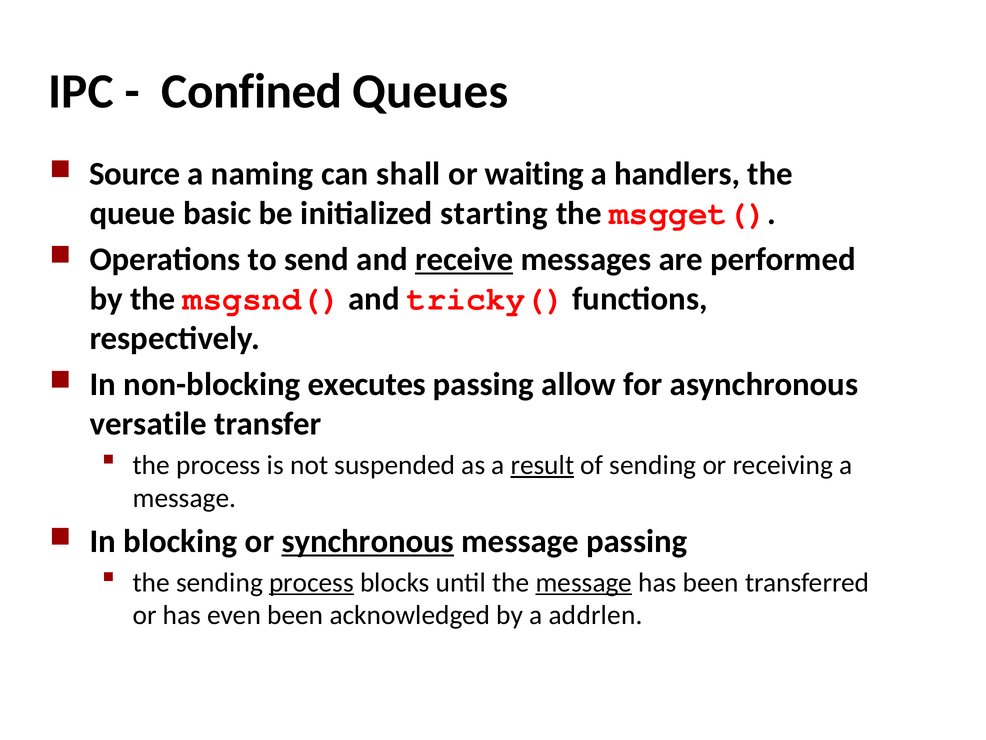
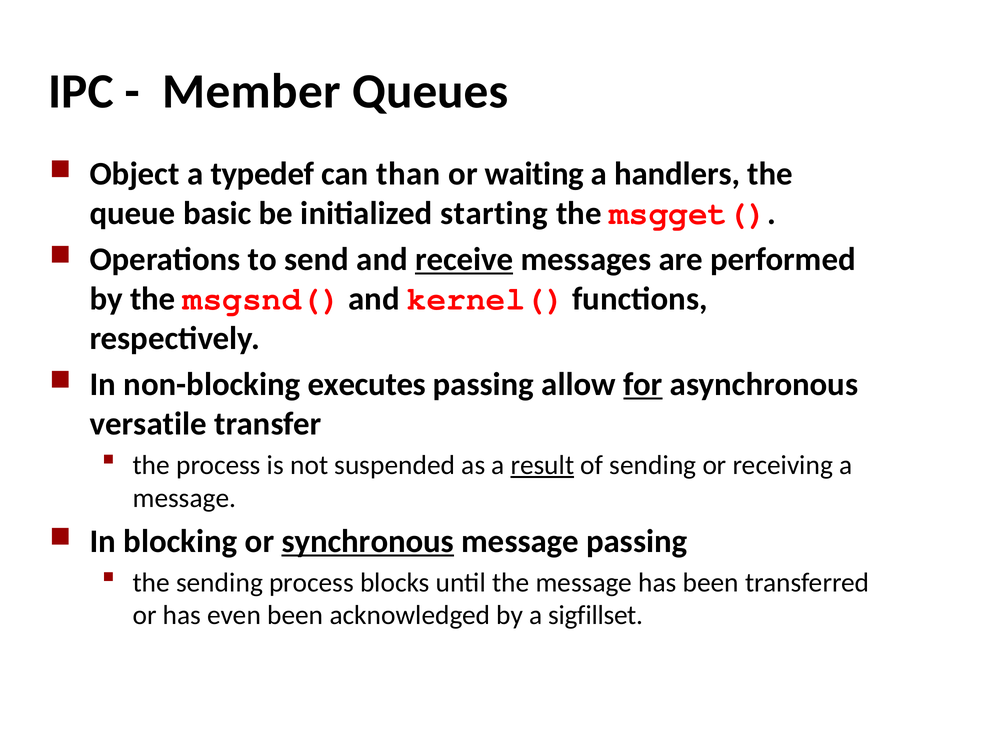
Confined: Confined -> Member
Source: Source -> Object
naming: naming -> typedef
shall: shall -> than
tricky(: tricky( -> kernel(
for underline: none -> present
process at (311, 582) underline: present -> none
message at (584, 582) underline: present -> none
addrlen: addrlen -> sigfillset
